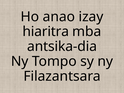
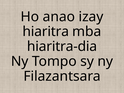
antsika-dia: antsika-dia -> hiaritra-dia
